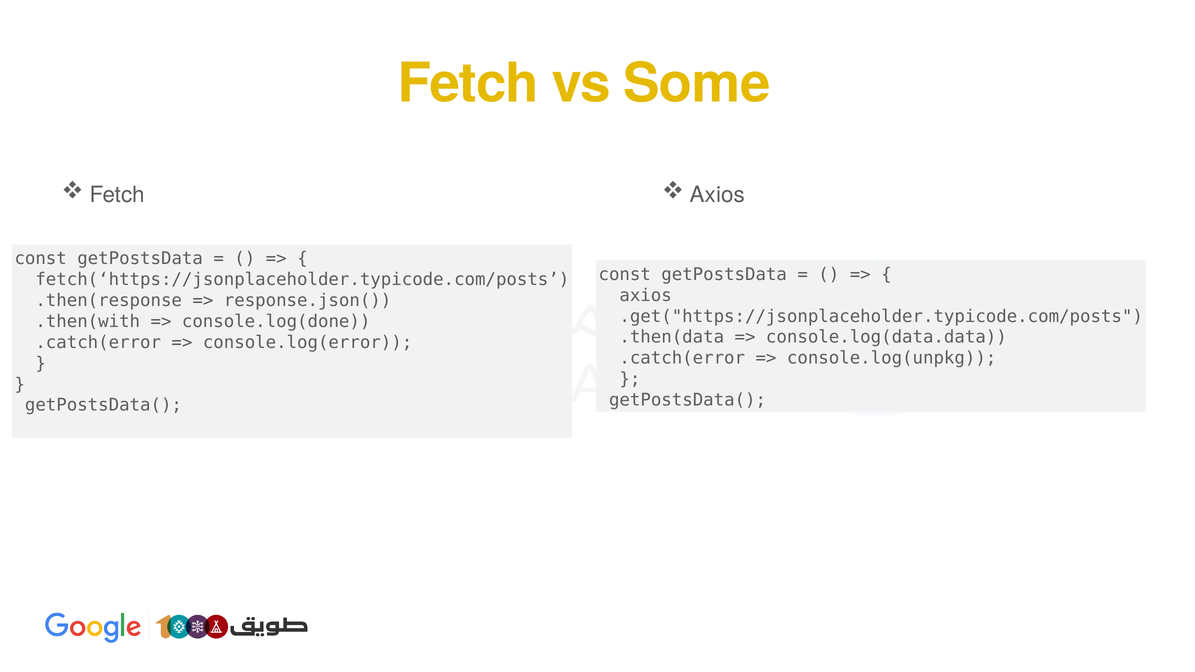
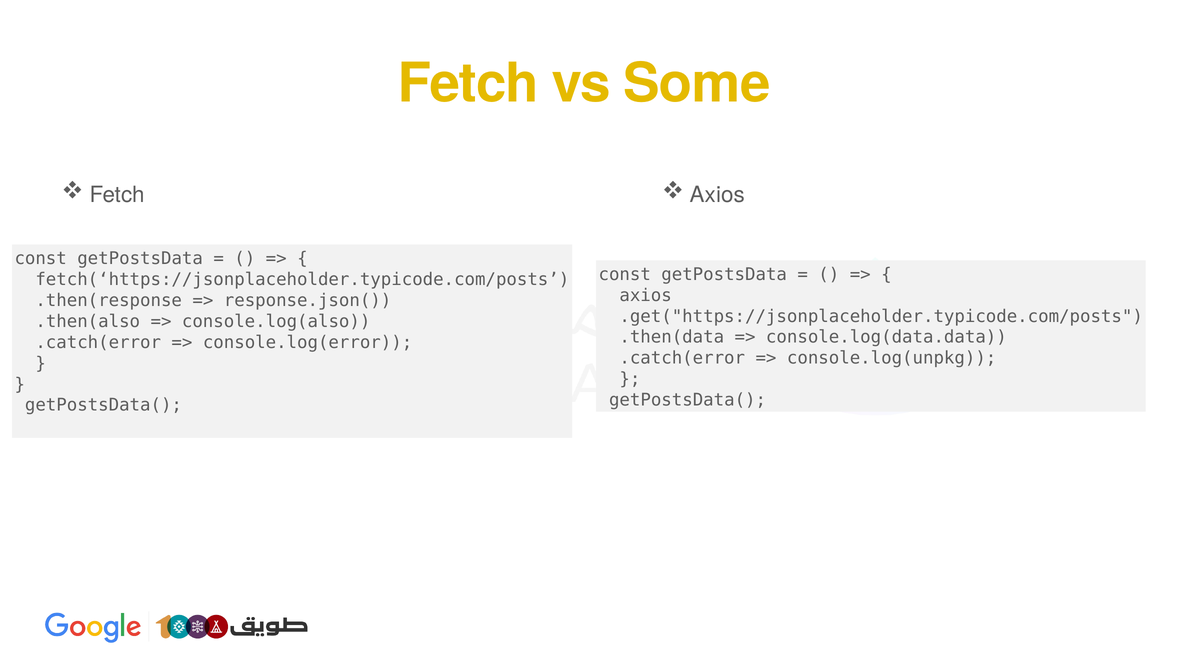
.then(with: .then(with -> .then(also
console.log(done: console.log(done -> console.log(also
